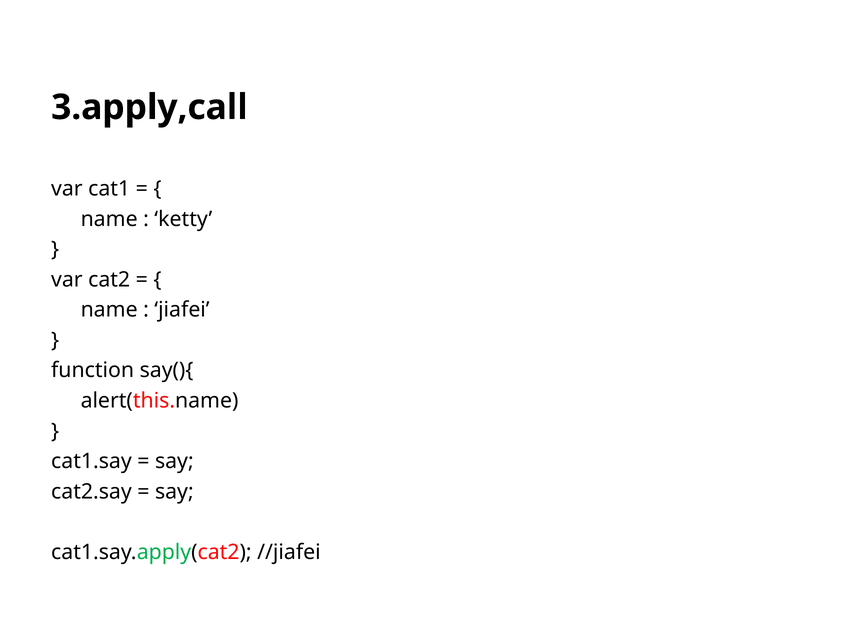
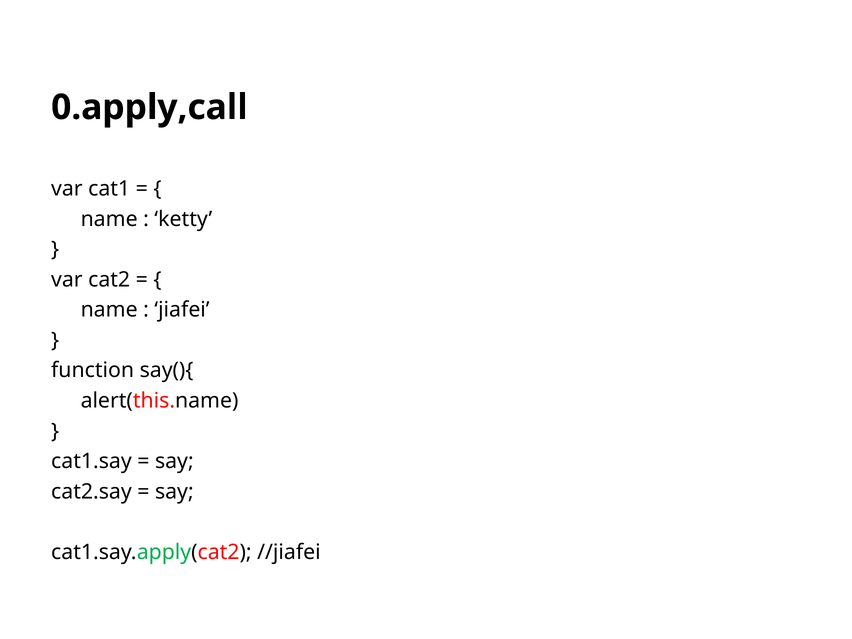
3.apply,call: 3.apply,call -> 0.apply,call
